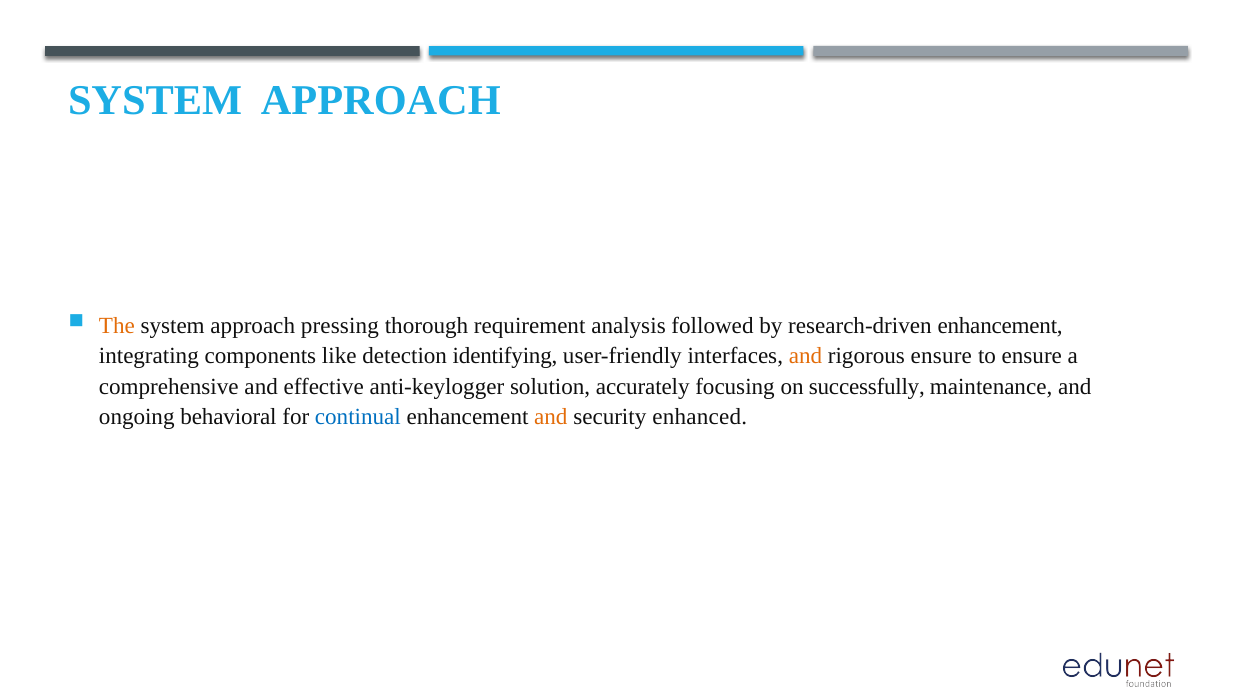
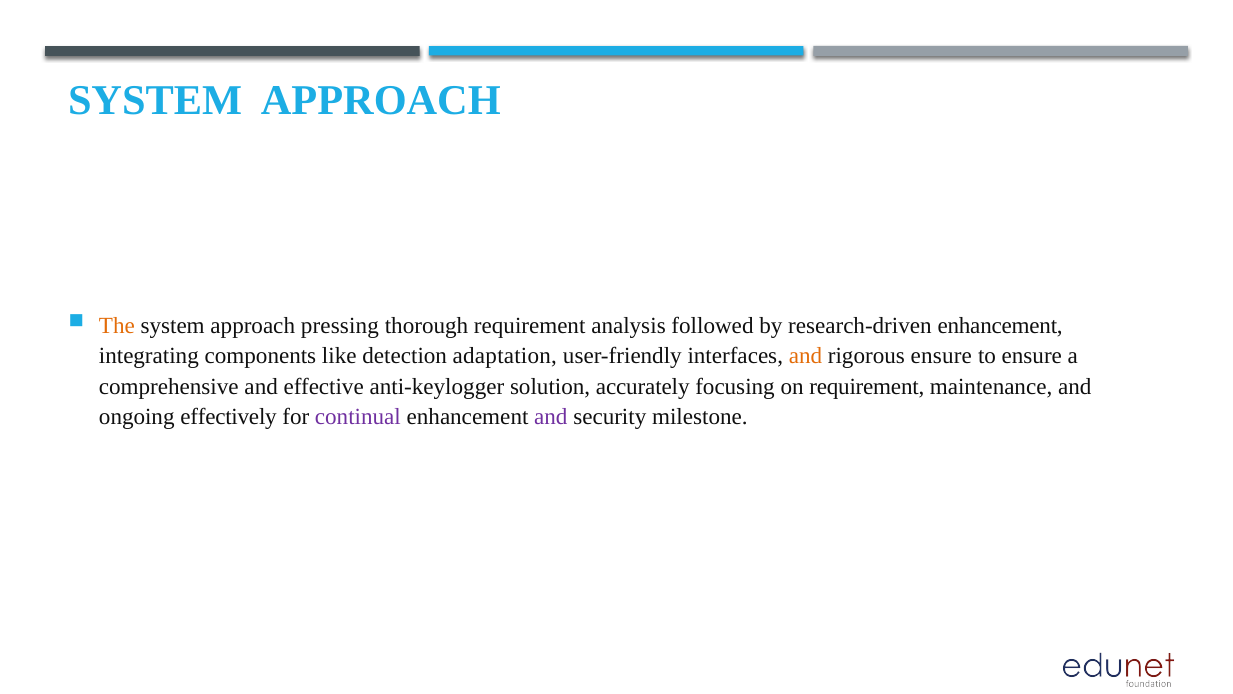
identifying: identifying -> adaptation
on successfully: successfully -> requirement
behavioral: behavioral -> effectively
continual colour: blue -> purple
and at (551, 417) colour: orange -> purple
enhanced: enhanced -> milestone
